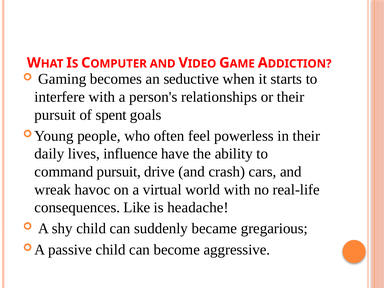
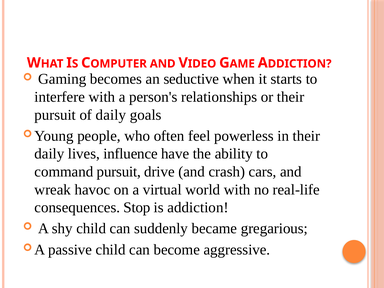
of spent: spent -> daily
Like: Like -> Stop
headache: headache -> addiction
